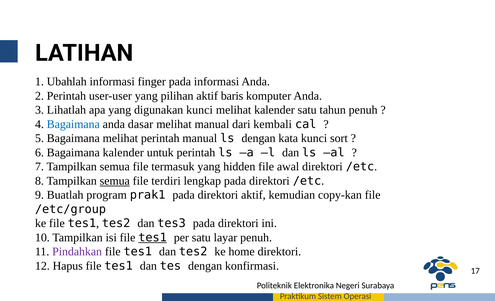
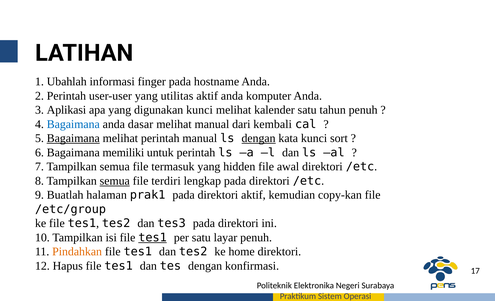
pada informasi: informasi -> hostname
pilihan: pilihan -> utilitas
aktif baris: baris -> anda
Lihatlah: Lihatlah -> Aplikasi
Bagaimana at (73, 138) underline: none -> present
dengan at (259, 138) underline: none -> present
Bagaimana kalender: kalender -> memiliki
program: program -> halaman
Pindahkan colour: purple -> orange
